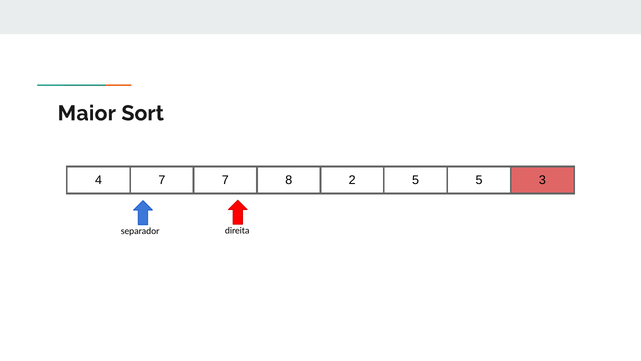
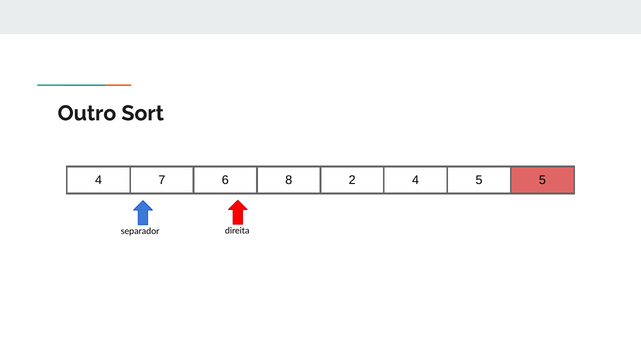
Maior: Maior -> Outro
7 7: 7 -> 6
2 5: 5 -> 4
5 3: 3 -> 5
